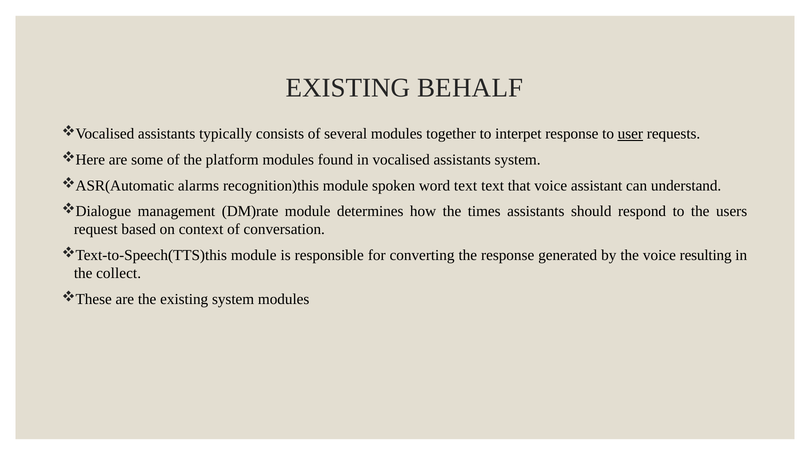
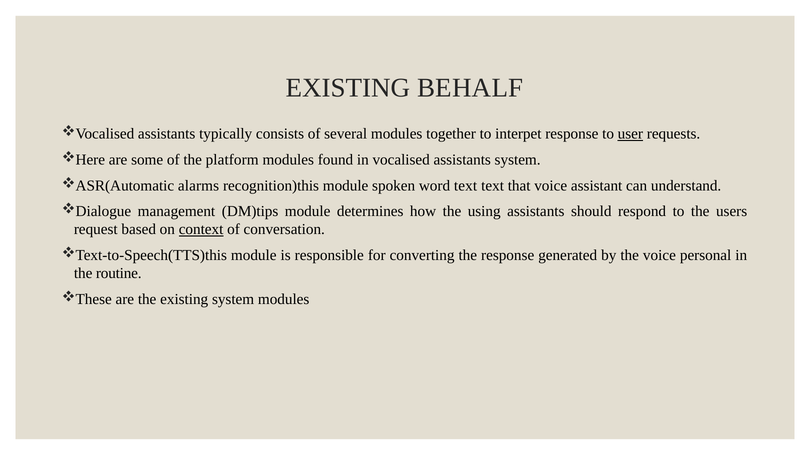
DM)rate: DM)rate -> DM)tips
times: times -> using
context underline: none -> present
resulting: resulting -> personal
collect: collect -> routine
